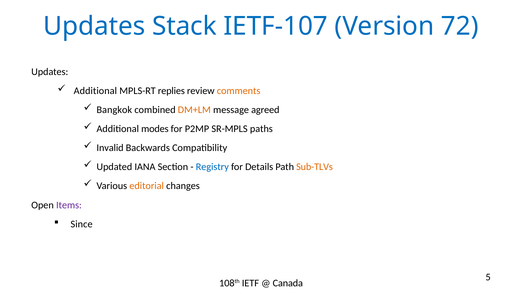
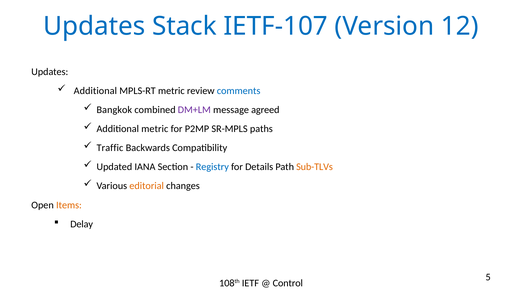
72: 72 -> 12
MPLS-RT replies: replies -> metric
comments colour: orange -> blue
DM+LM colour: orange -> purple
Additional modes: modes -> metric
Invalid: Invalid -> Traffic
Items colour: purple -> orange
Since: Since -> Delay
Canada: Canada -> Control
